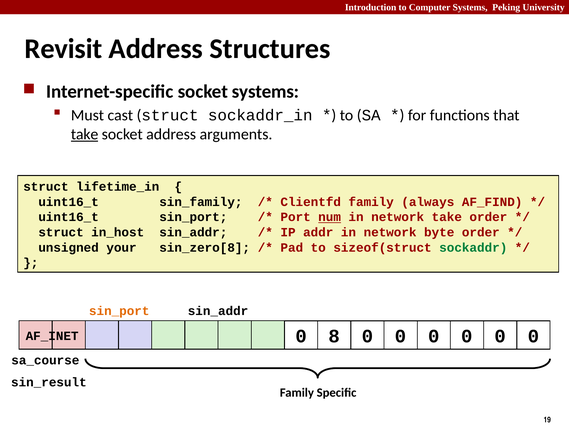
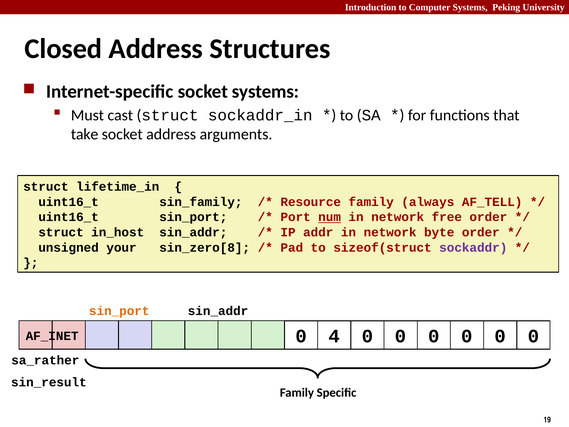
Revisit: Revisit -> Closed
take at (85, 134) underline: present -> none
Clientfd: Clientfd -> Resource
AF_FIND: AF_FIND -> AF_TELL
network take: take -> free
sockaddr colour: green -> purple
8: 8 -> 4
sa_course: sa_course -> sa_rather
